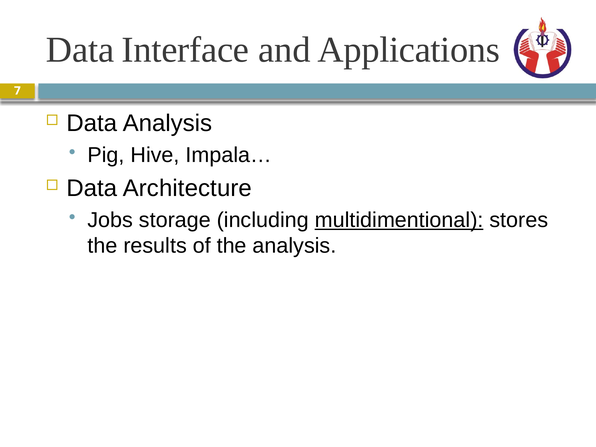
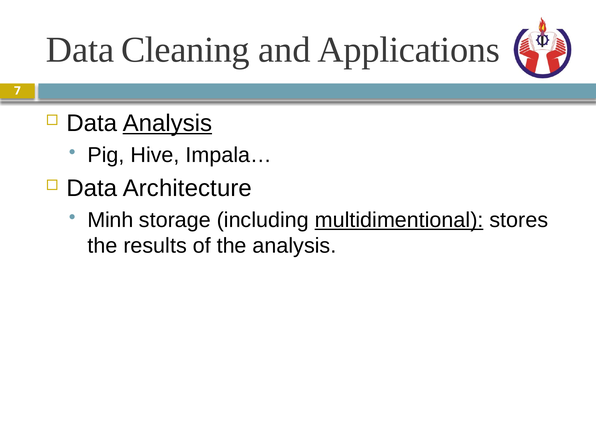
Interface: Interface -> Cleaning
Analysis at (167, 123) underline: none -> present
Jobs: Jobs -> Minh
